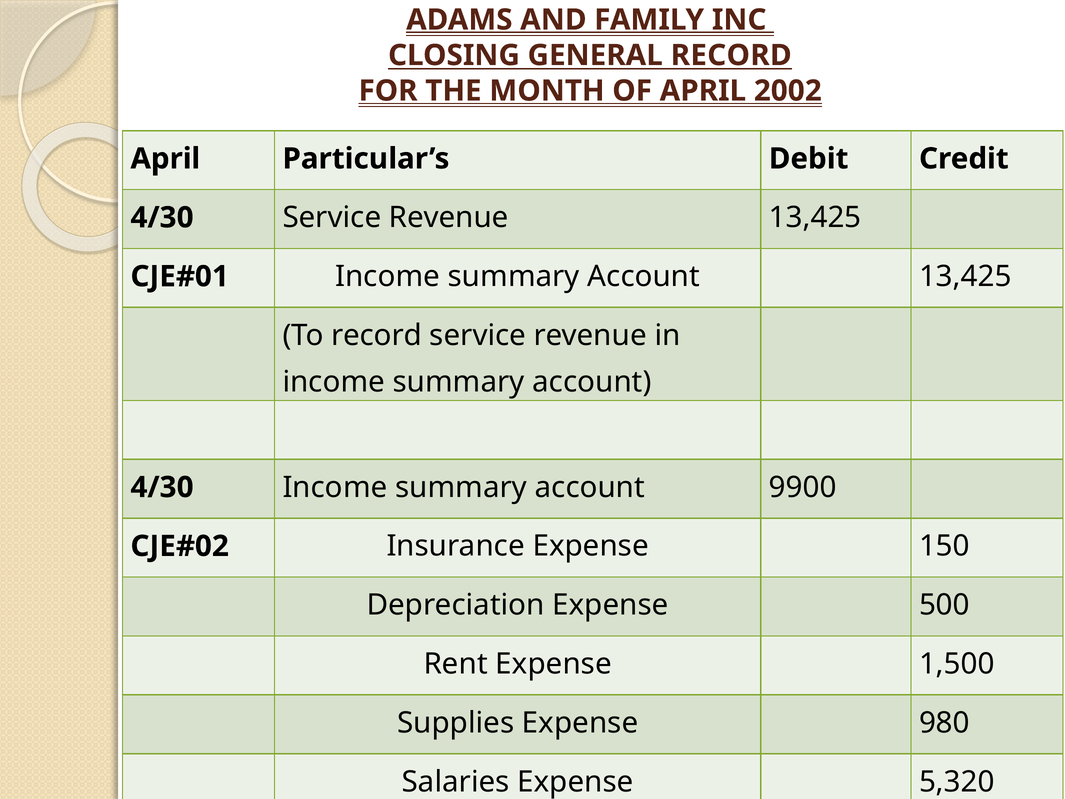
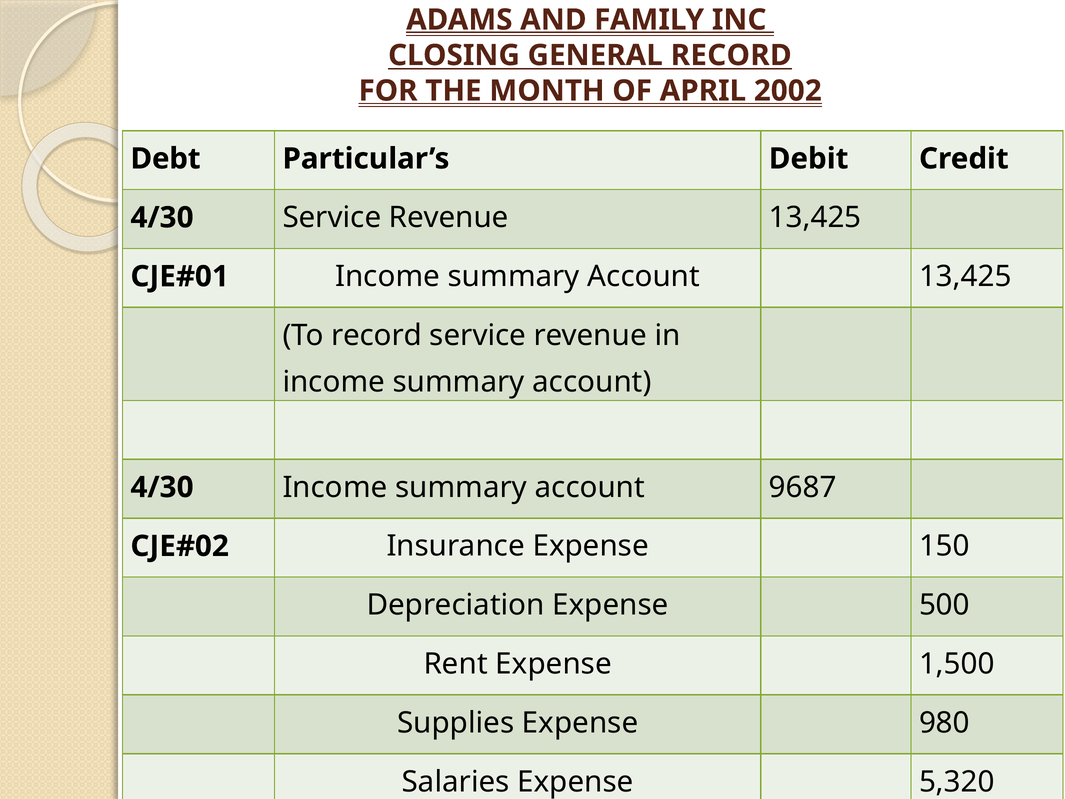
April at (165, 159): April -> Debt
9900: 9900 -> 9687
